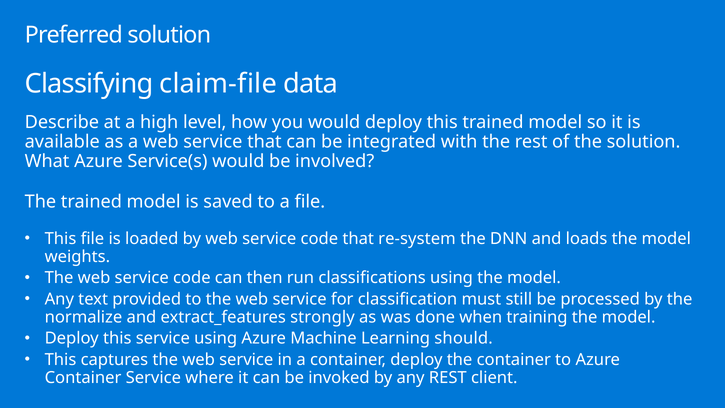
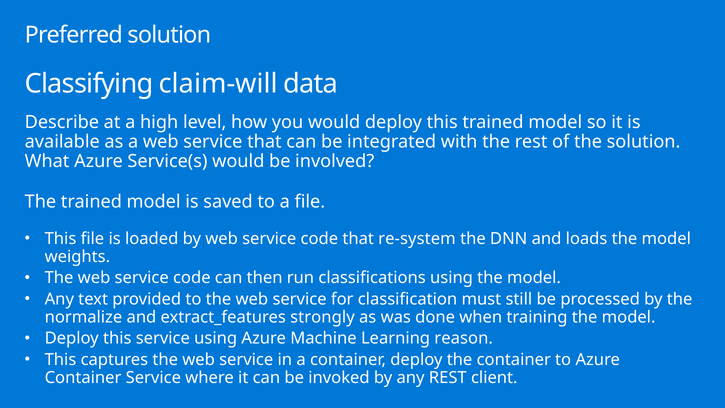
claim-file: claim-file -> claim-will
should: should -> reason
